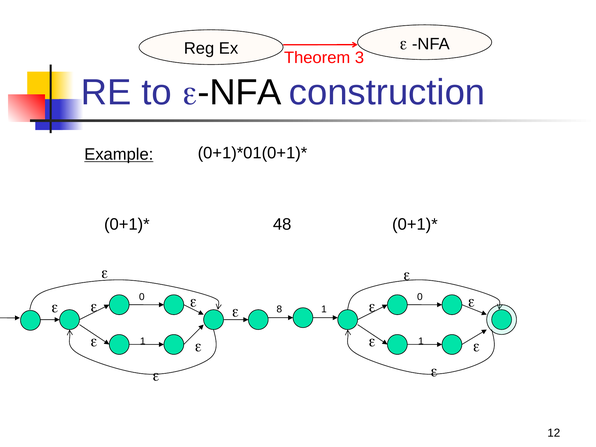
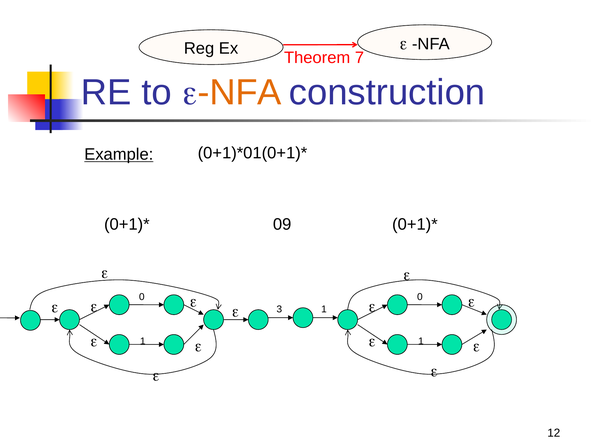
3: 3 -> 7
NFA at (240, 92) colour: black -> orange
48: 48 -> 09
8: 8 -> 3
